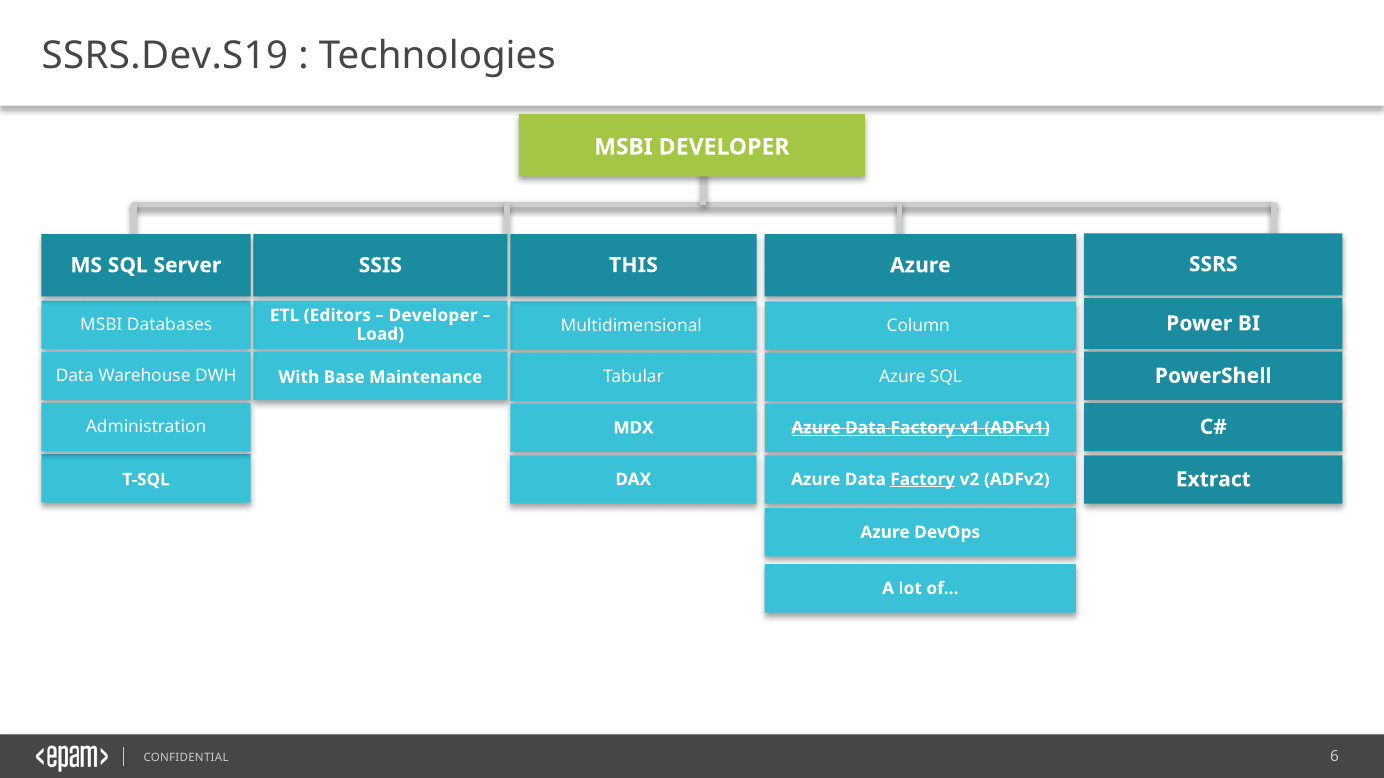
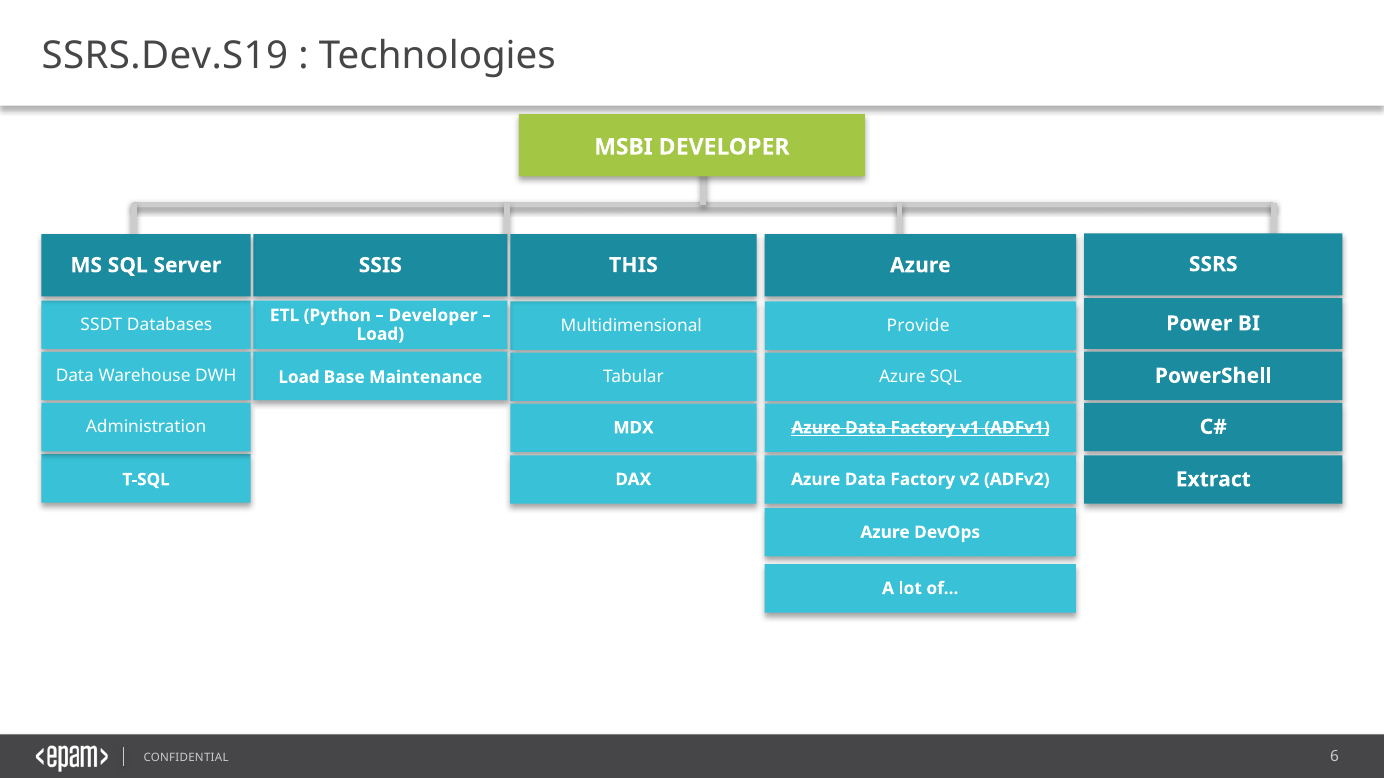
Editors: Editors -> Python
MSBI at (101, 325): MSBI -> SSDT
Column: Column -> Provide
With at (299, 377): With -> Load
Factory at (923, 480) underline: present -> none
